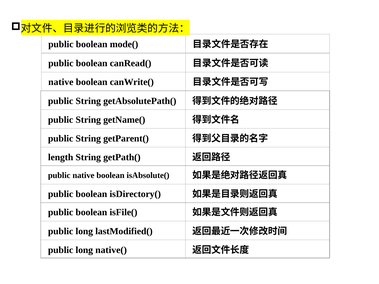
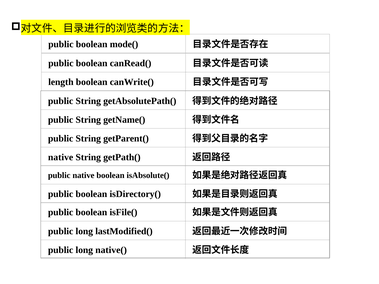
native at (61, 82): native -> length
length at (61, 157): length -> native
